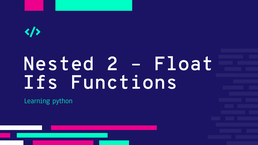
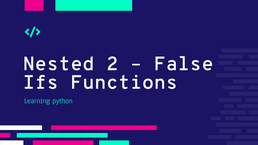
Float: Float -> False
